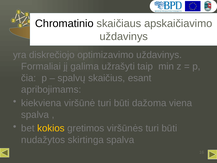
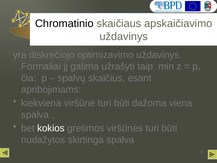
kokios colour: yellow -> white
